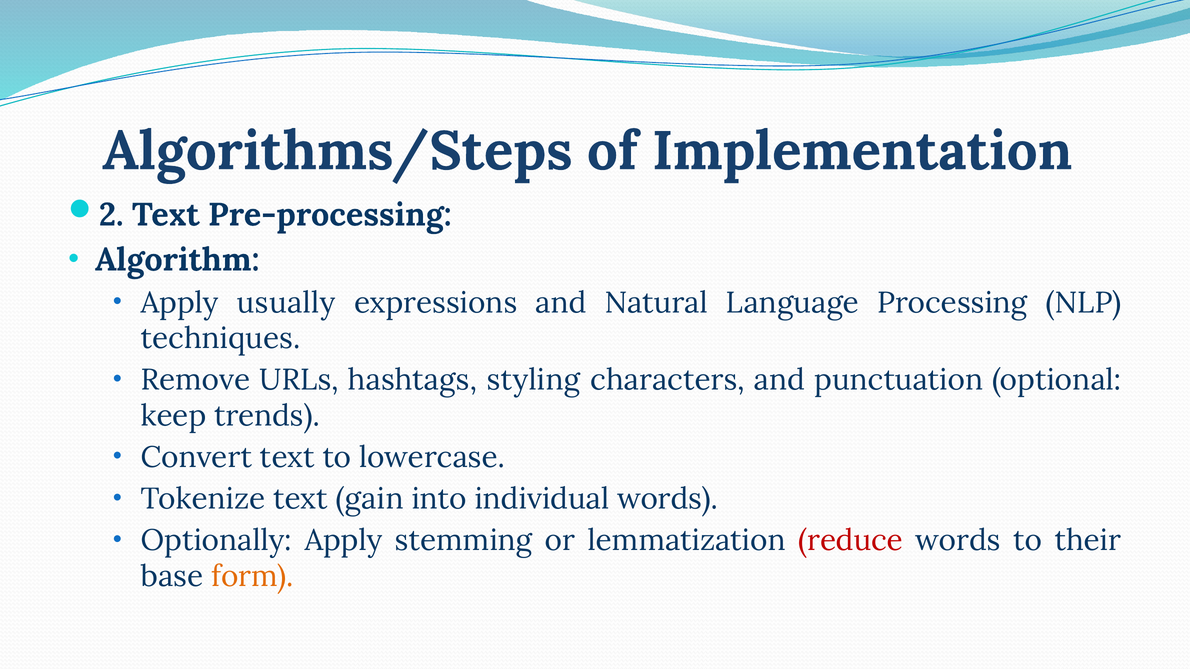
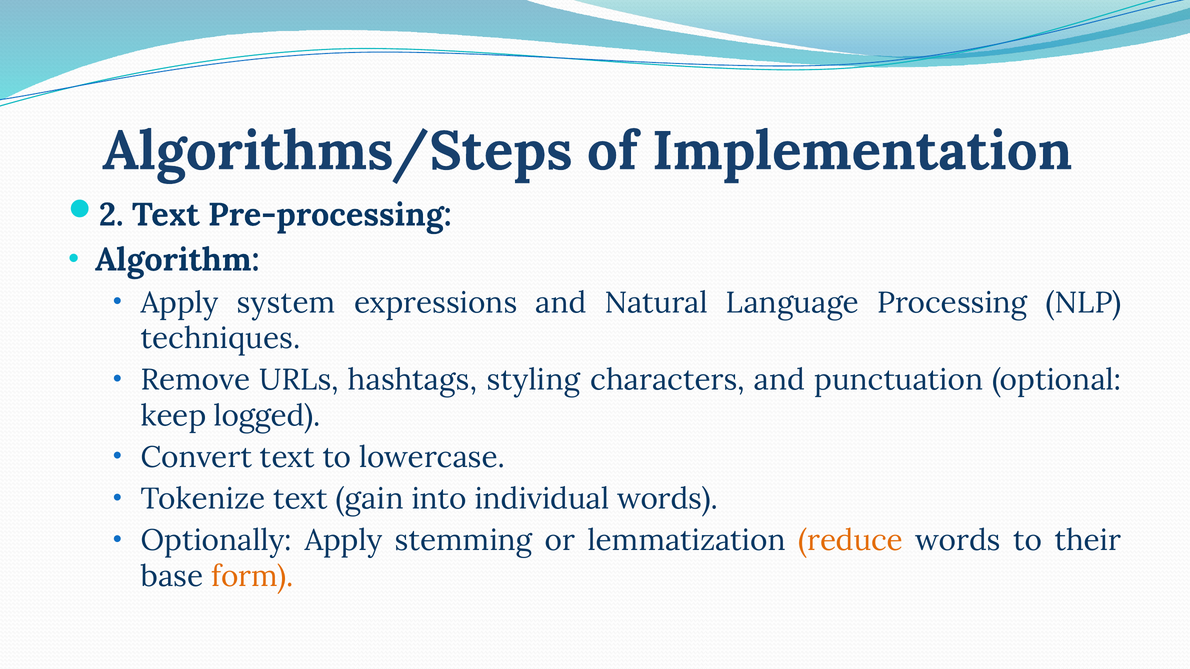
usually: usually -> system
trends: trends -> logged
reduce colour: red -> orange
